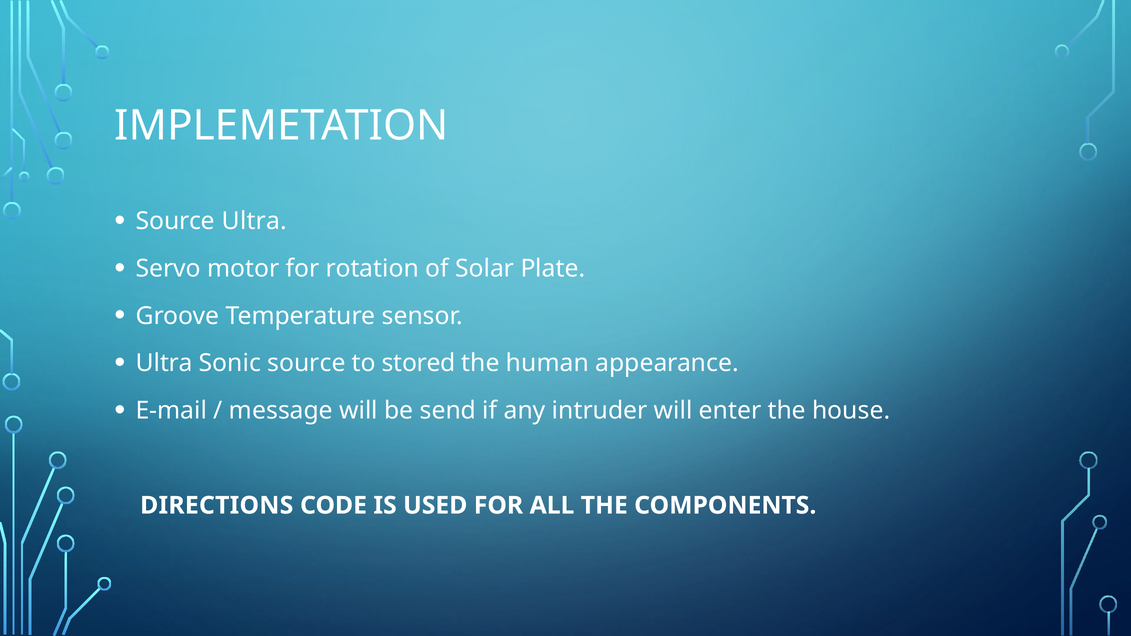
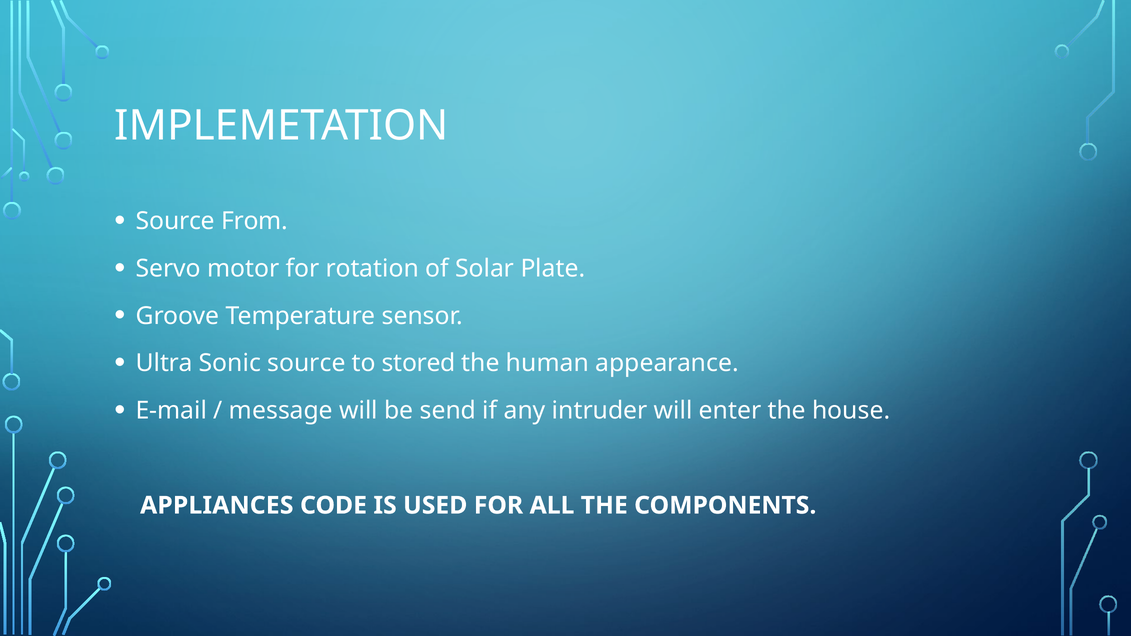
Source Ultra: Ultra -> From
DIRECTIONS: DIRECTIONS -> APPLIANCES
